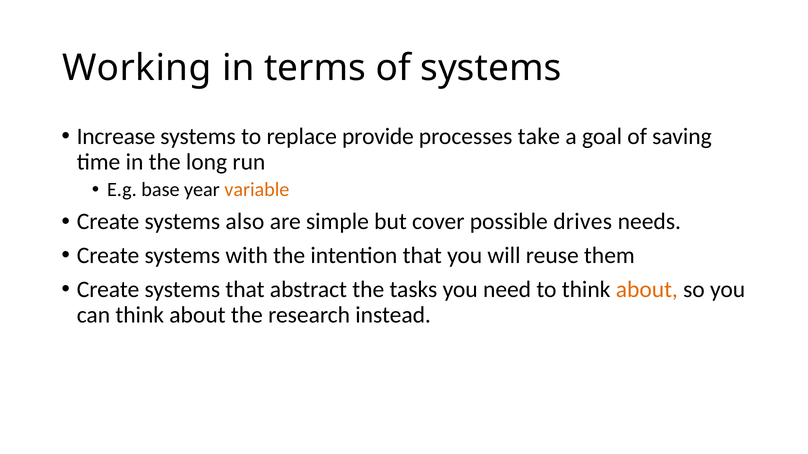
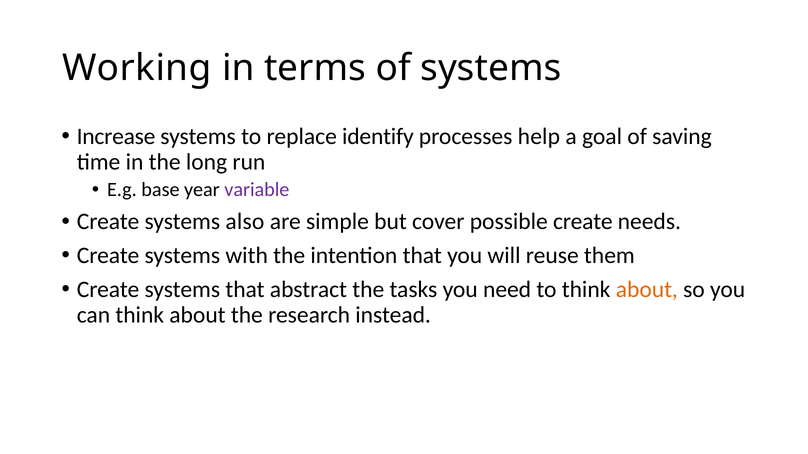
provide: provide -> identify
take: take -> help
variable colour: orange -> purple
possible drives: drives -> create
